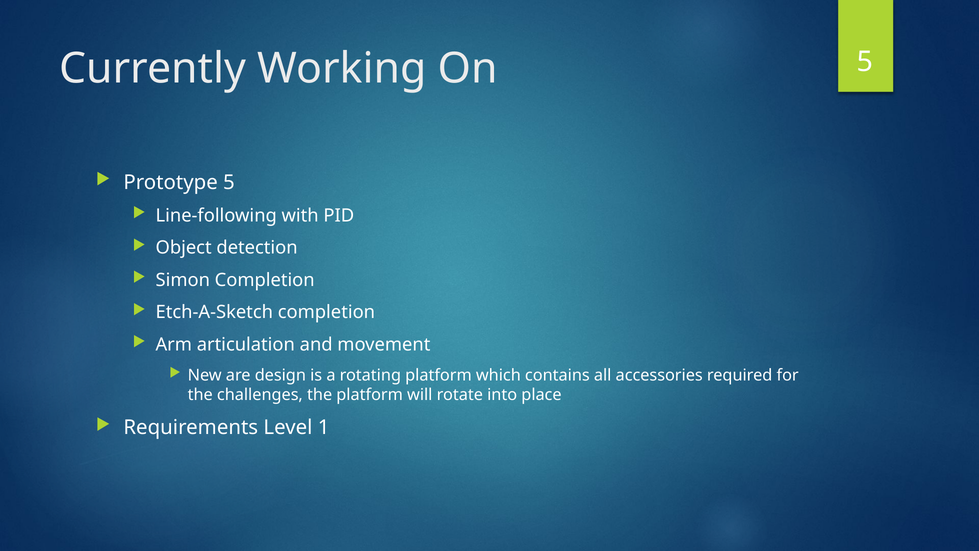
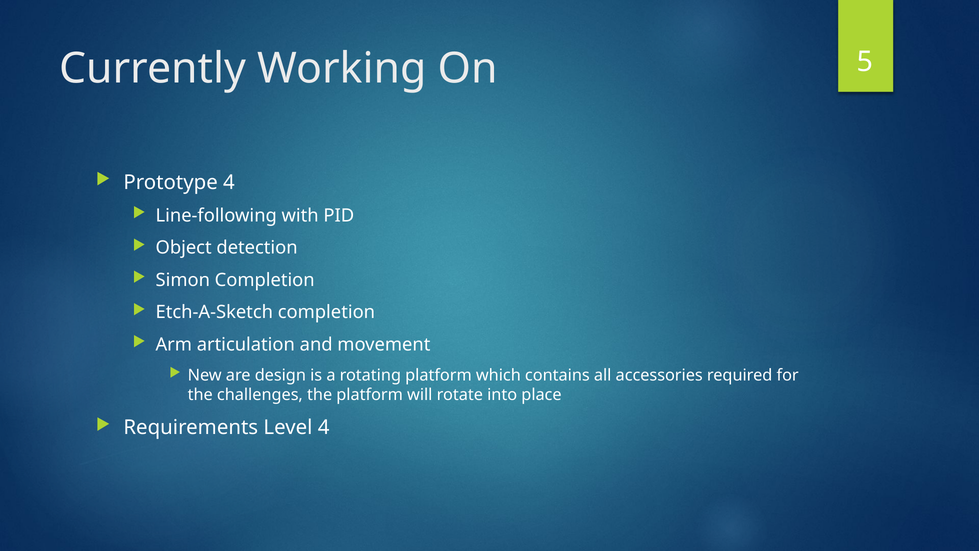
Prototype 5: 5 -> 4
Level 1: 1 -> 4
